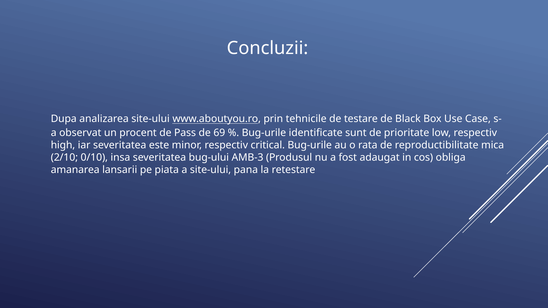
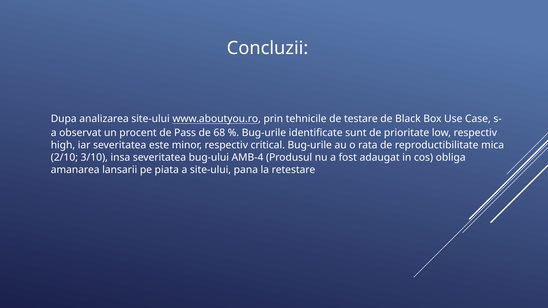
69: 69 -> 68
0/10: 0/10 -> 3/10
AMB-3: AMB-3 -> AMB-4
